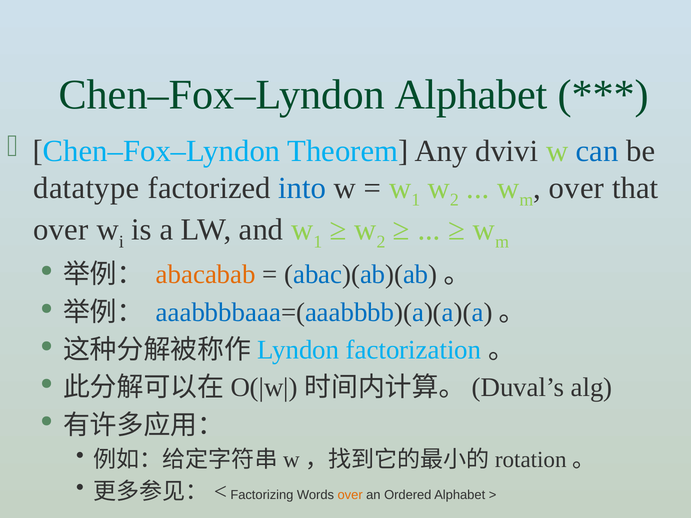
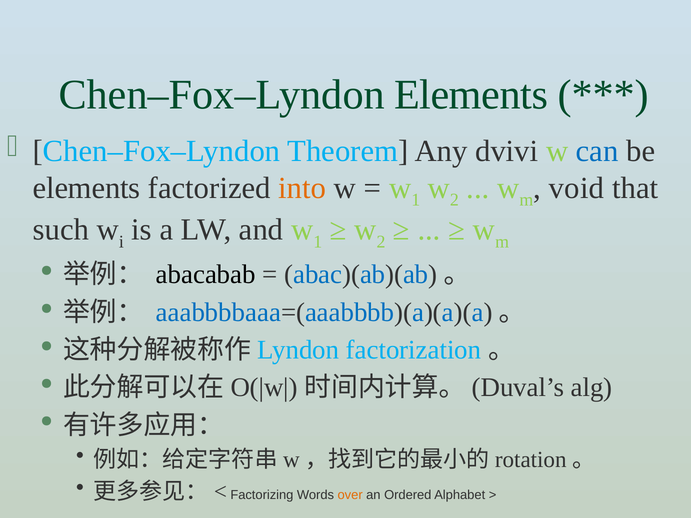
Chen–Fox–Lyndon Alphabet: Alphabet -> Elements
datatype at (86, 188): datatype -> elements
into colour: blue -> orange
over at (576, 188): over -> void
over at (61, 230): over -> such
abacabab colour: orange -> black
